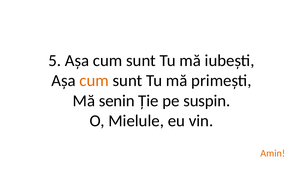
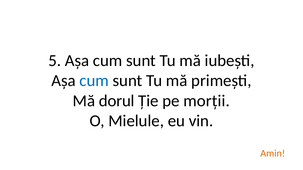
cum at (94, 81) colour: orange -> blue
senin: senin -> dorul
suspin: suspin -> morții
